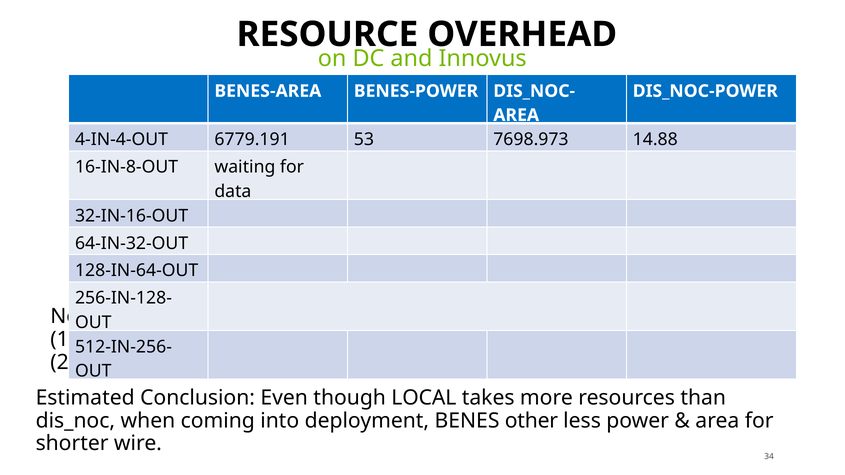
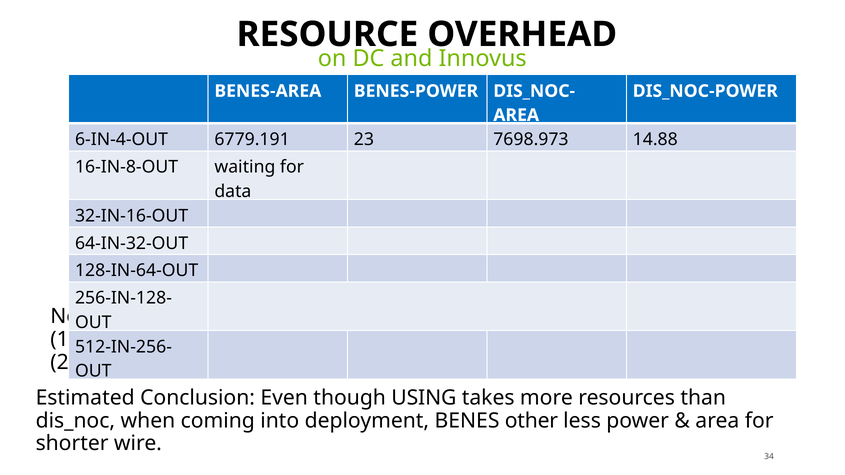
4-IN-4-OUT: 4-IN-4-OUT -> 6-IN-4-OUT
53: 53 -> 23
LOCAL: LOCAL -> USING
